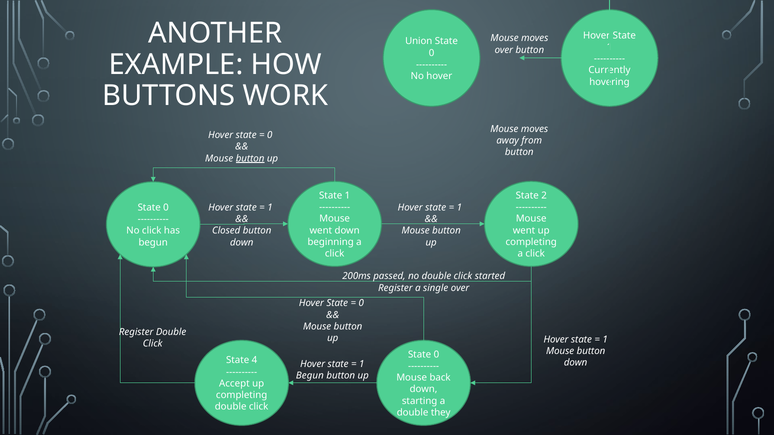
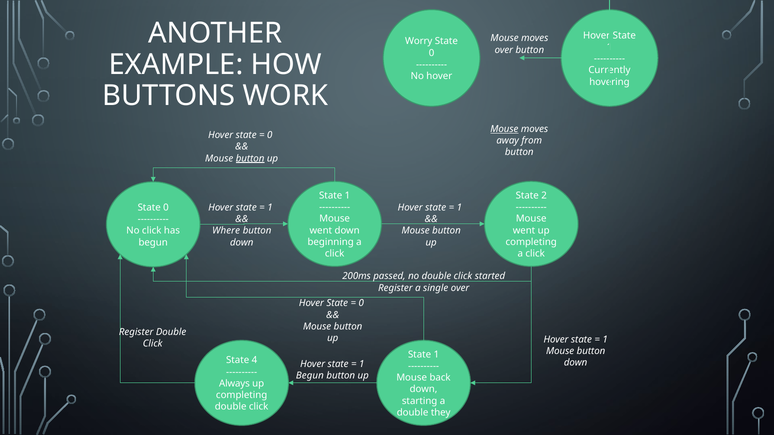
Union: Union -> Worry
Mouse at (504, 129) underline: none -> present
Closed: Closed -> Where
0 at (436, 355): 0 -> 1
Accept: Accept -> Always
